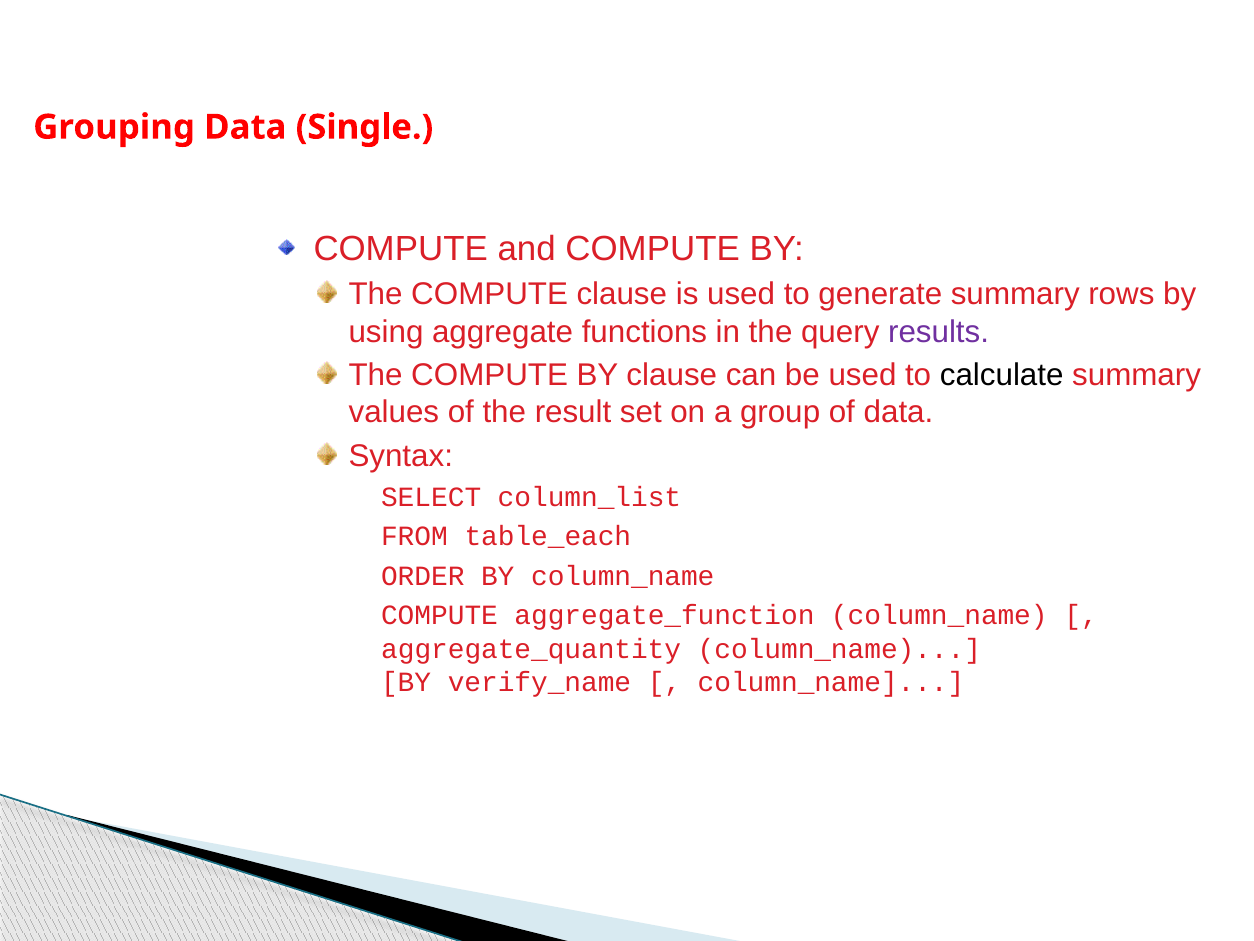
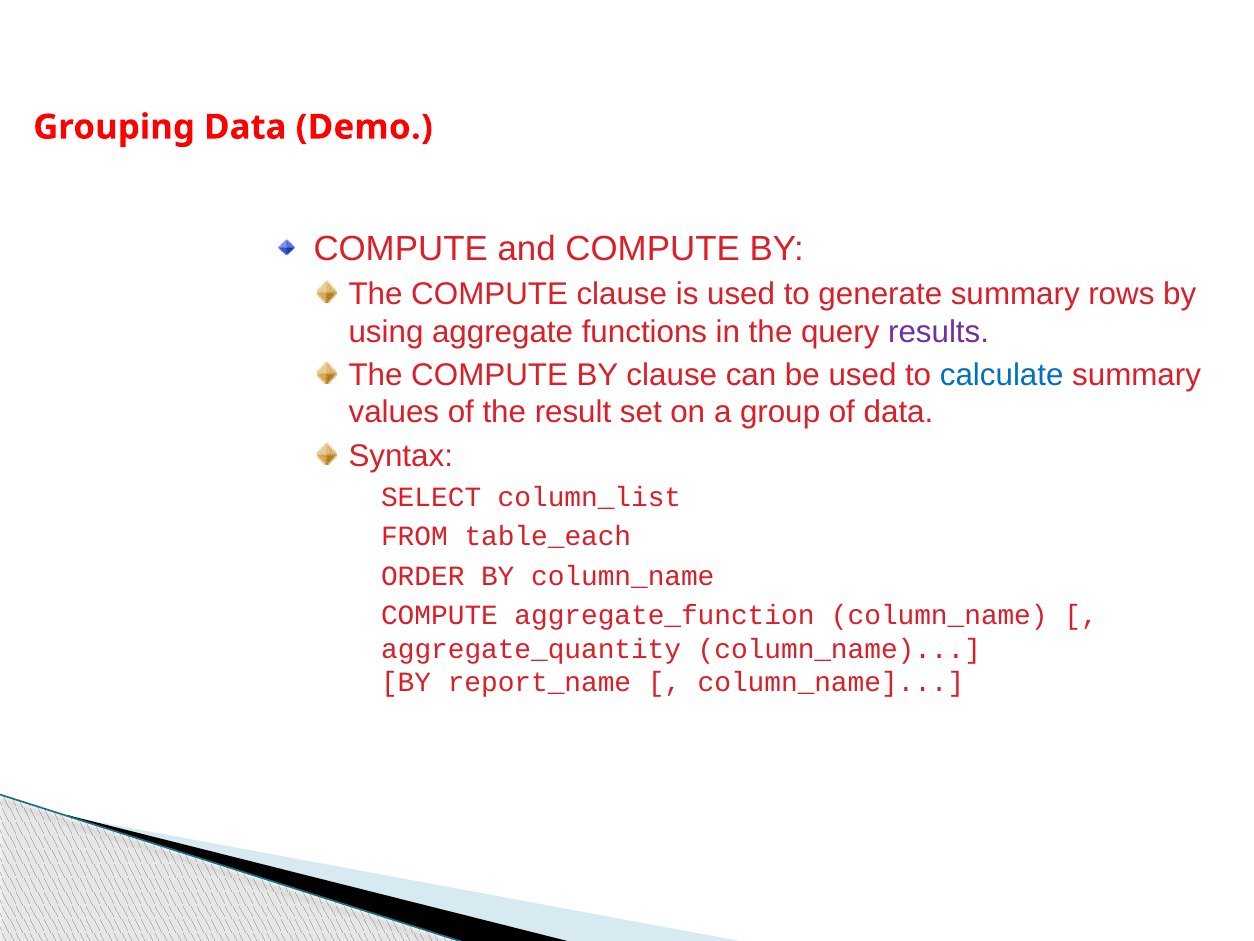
Single: Single -> Demo
calculate colour: black -> blue
verify_name: verify_name -> report_name
